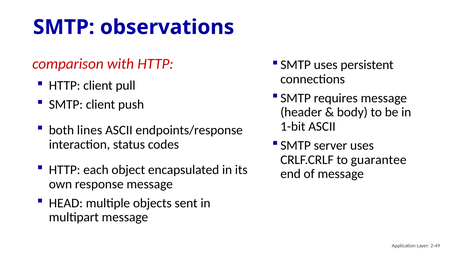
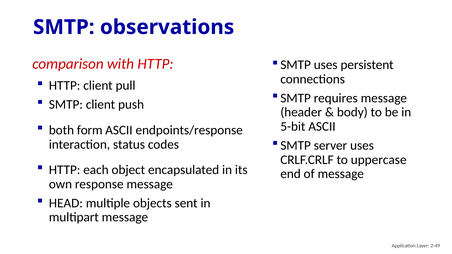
1-bit: 1-bit -> 5-bit
lines: lines -> form
guarantee: guarantee -> uppercase
